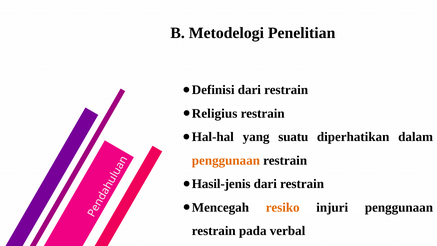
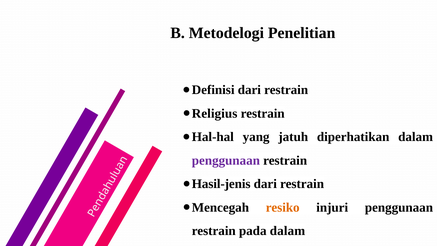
suatu: suatu -> jatuh
penggunaan at (226, 160) colour: orange -> purple
pada verbal: verbal -> dalam
